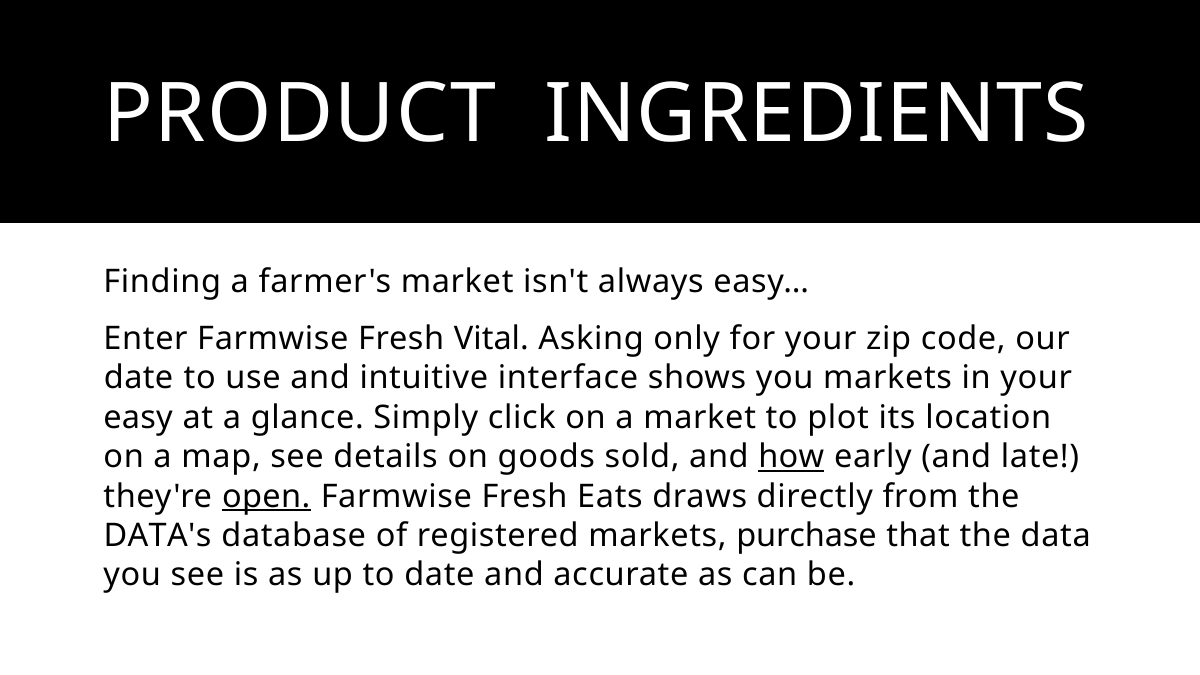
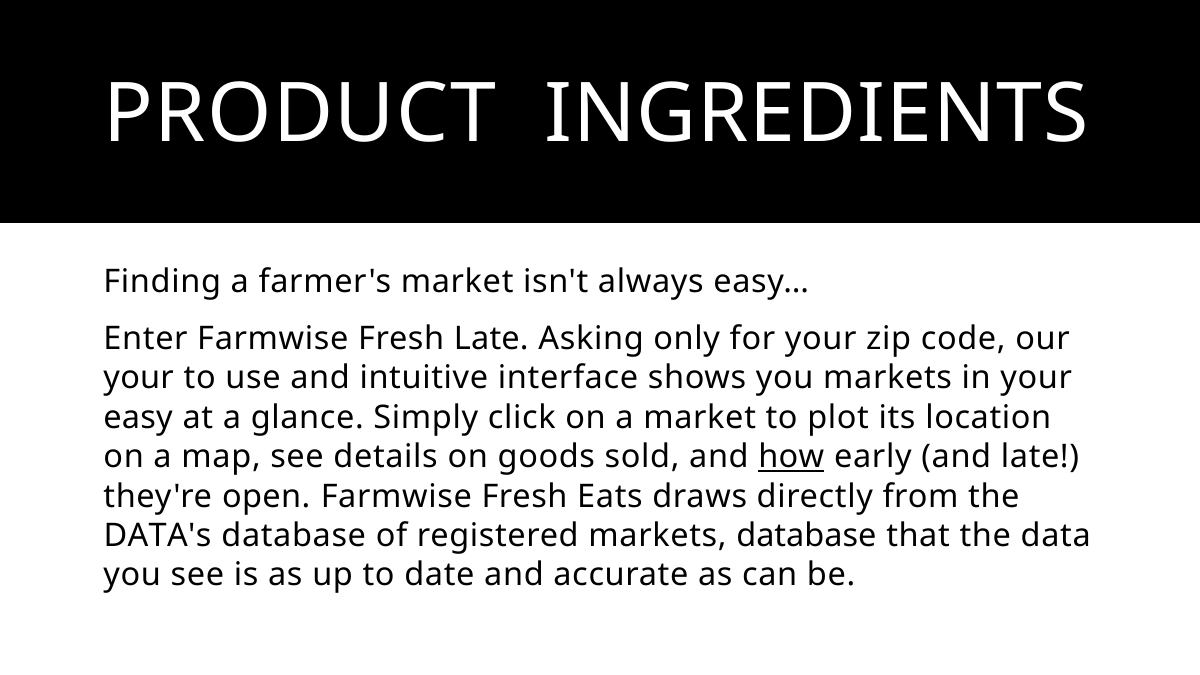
Fresh Vital: Vital -> Late
date at (139, 378): date -> your
open underline: present -> none
markets purchase: purchase -> database
